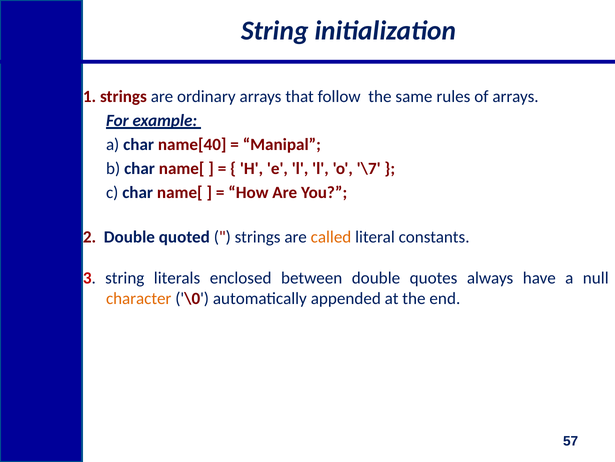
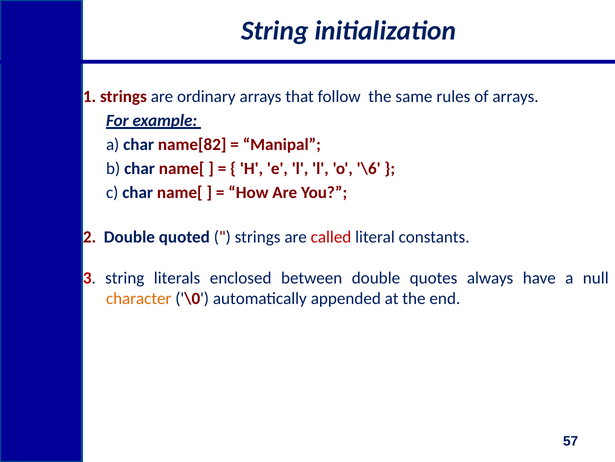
name[40: name[40 -> name[82
\7: \7 -> \6
called colour: orange -> red
